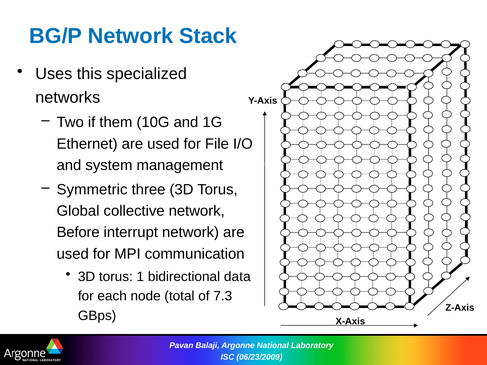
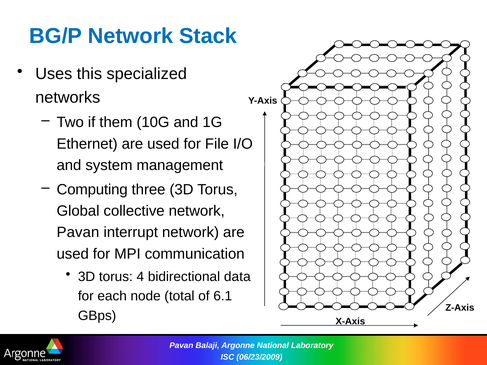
Symmetric: Symmetric -> Computing
Before at (78, 233): Before -> Pavan
1: 1 -> 4
7.3: 7.3 -> 6.1
